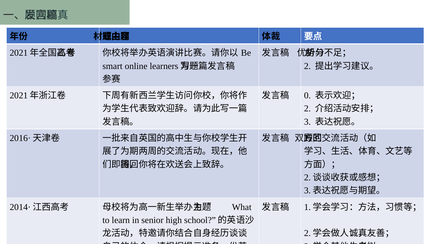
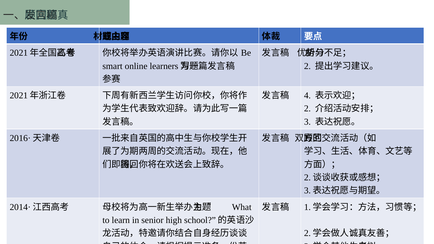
0: 0 -> 4
